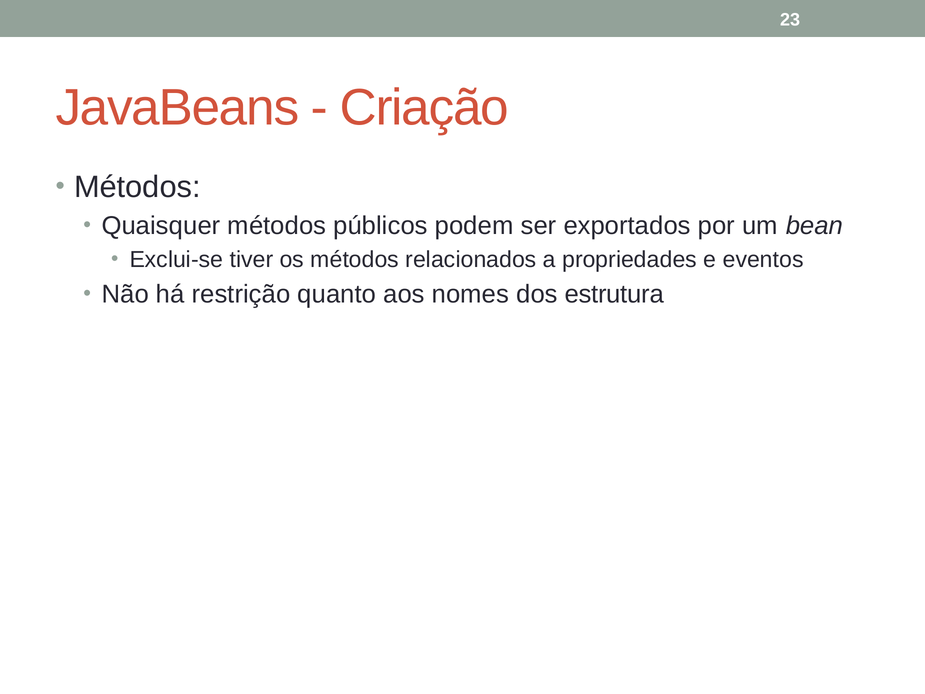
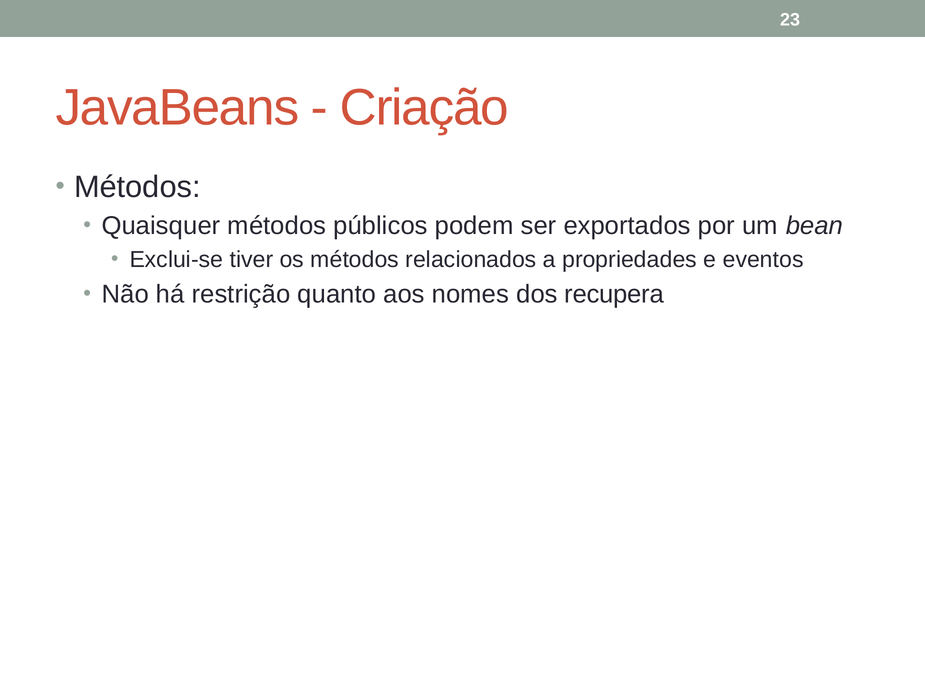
estrutura: estrutura -> recupera
